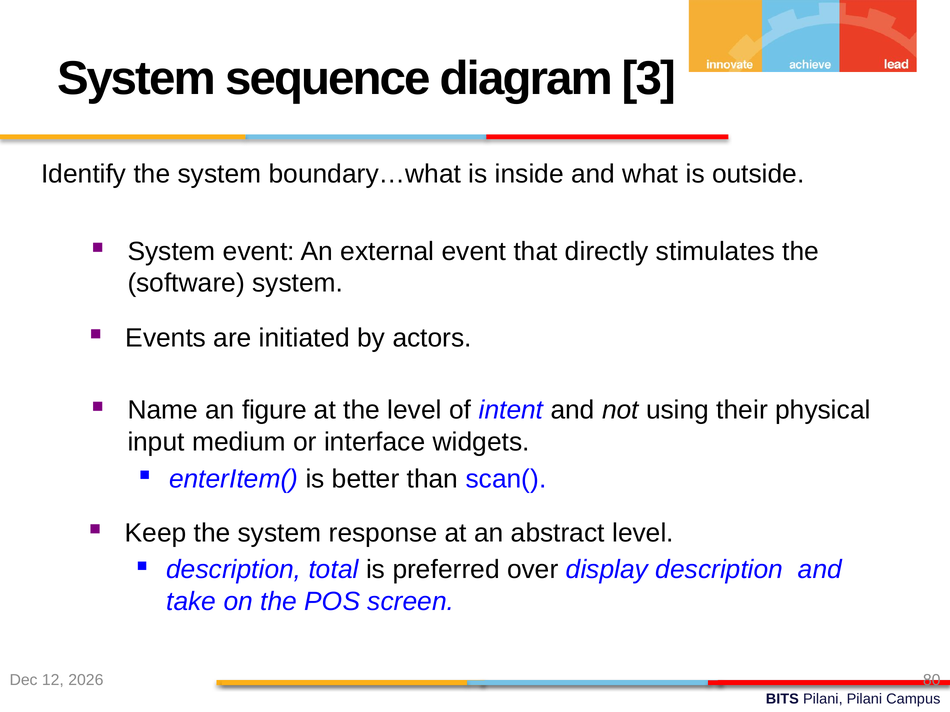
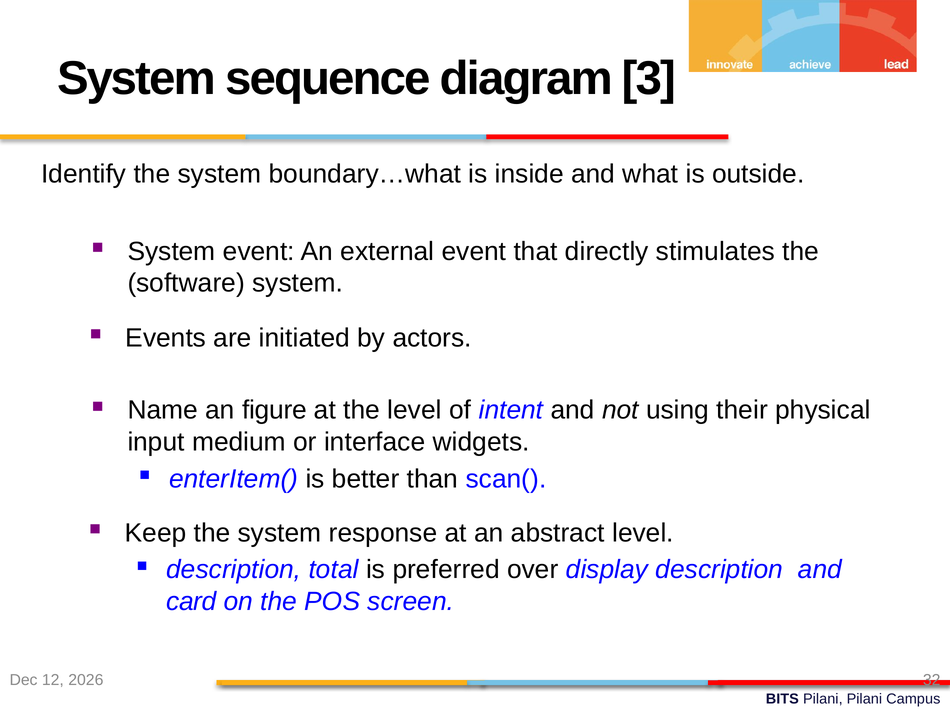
take: take -> card
80: 80 -> 32
